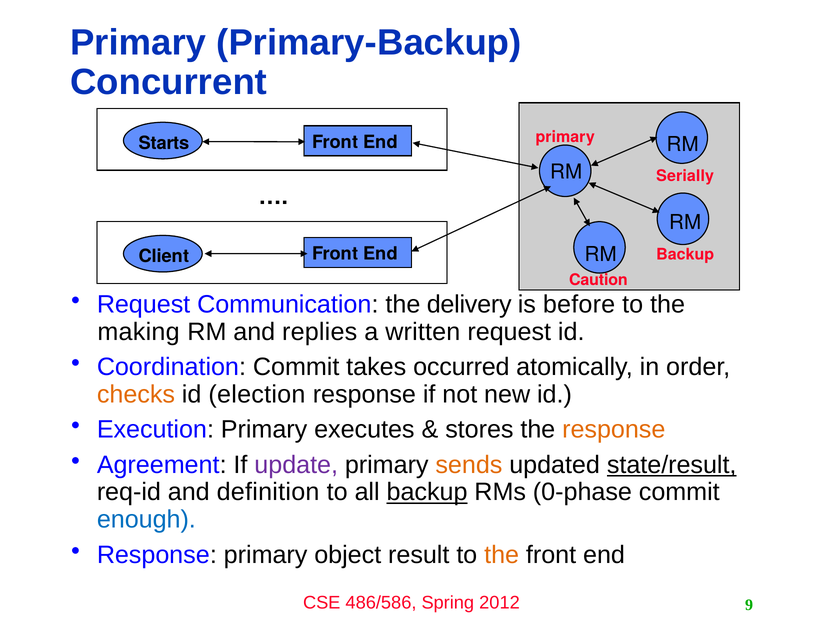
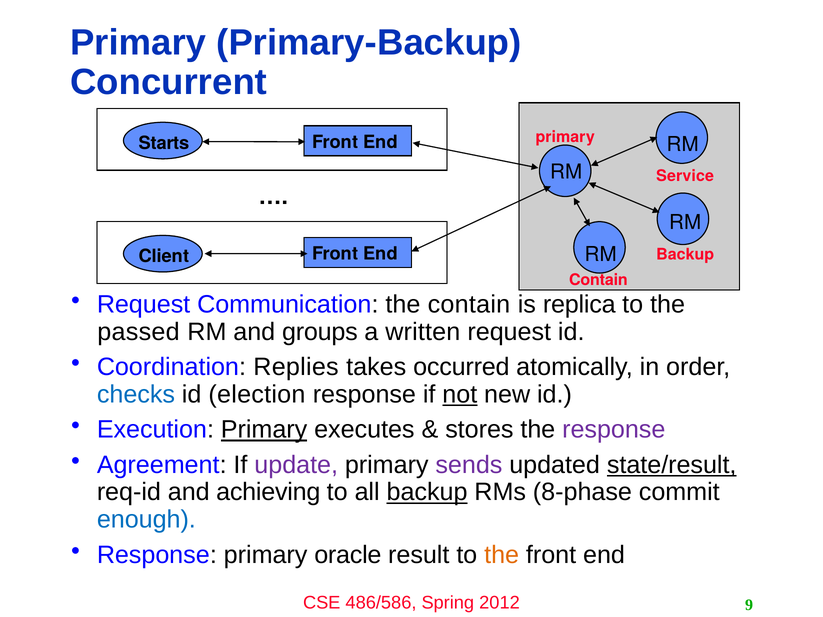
Serially: Serially -> Service
Caution at (598, 280): Caution -> Contain
the delivery: delivery -> contain
before: before -> replica
making: making -> passed
replies: replies -> groups
Coordination Commit: Commit -> Replies
checks colour: orange -> blue
not underline: none -> present
Primary at (264, 430) underline: none -> present
response at (614, 430) colour: orange -> purple
sends colour: orange -> purple
definition: definition -> achieving
0-phase: 0-phase -> 8-phase
object: object -> oracle
